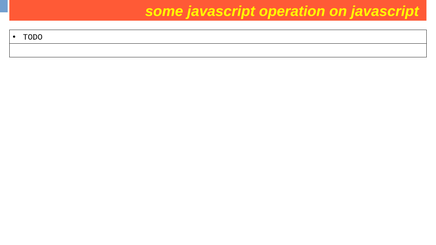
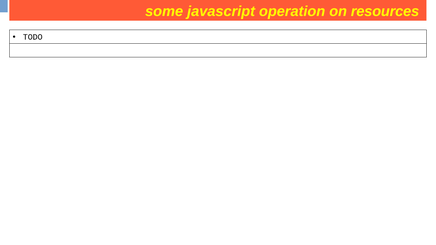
javascript at (385, 11): javascript -> resources
